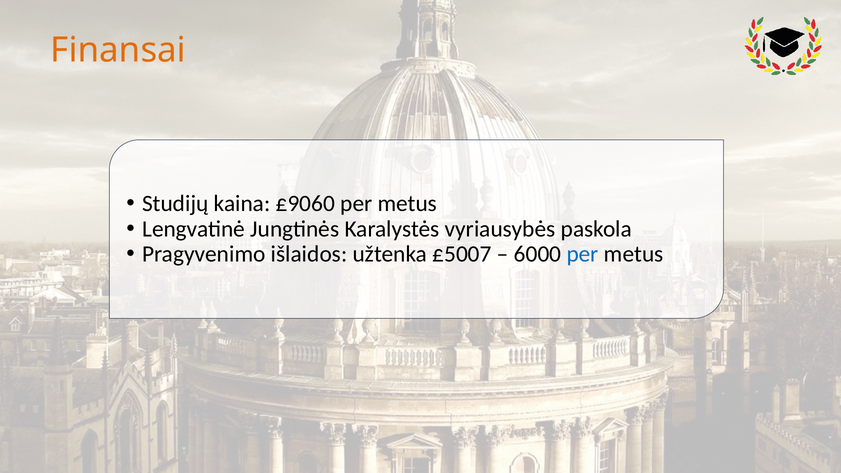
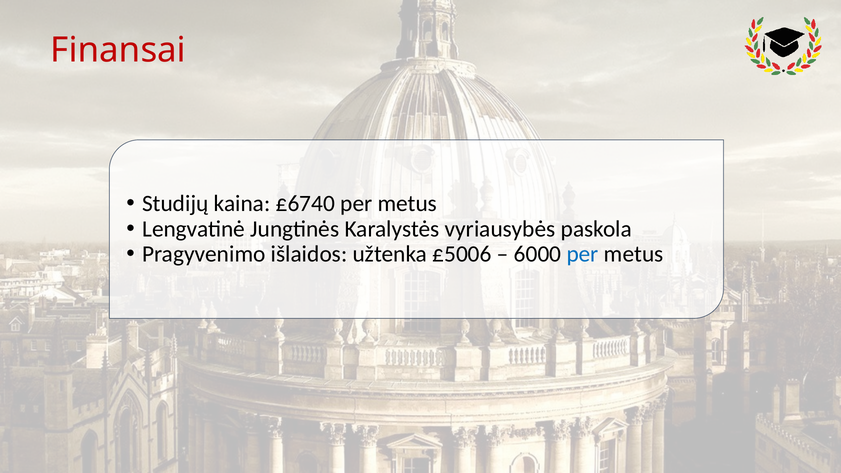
Finansai colour: orange -> red
£9060: £9060 -> £6740
£5007: £5007 -> £5006
